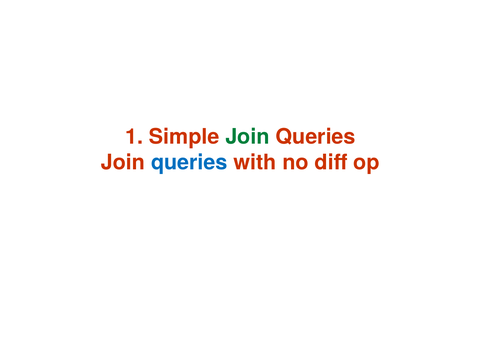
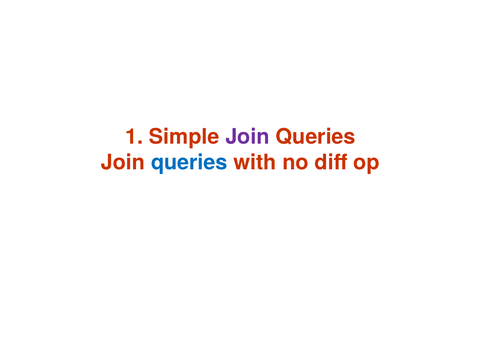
Join at (247, 137) colour: green -> purple
